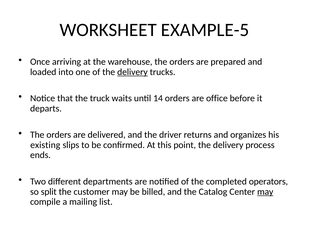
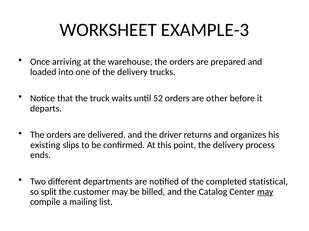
EXAMPLE-5: EXAMPLE-5 -> EXAMPLE-3
delivery at (132, 72) underline: present -> none
14: 14 -> 52
office: office -> other
operators: operators -> statistical
